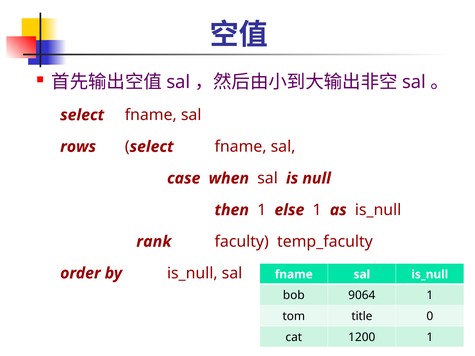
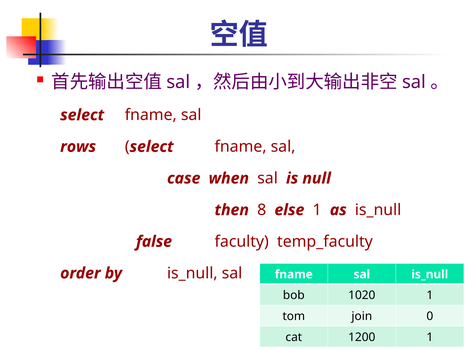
then 1: 1 -> 8
rank: rank -> false
9064: 9064 -> 1020
title: title -> join
